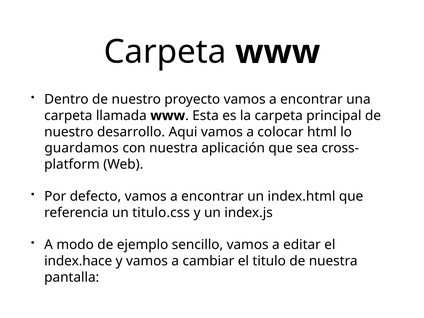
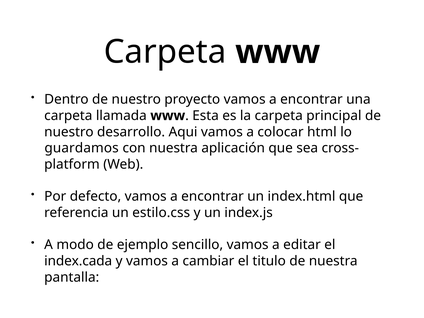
titulo.css: titulo.css -> estilo.css
index.hace: index.hace -> index.cada
